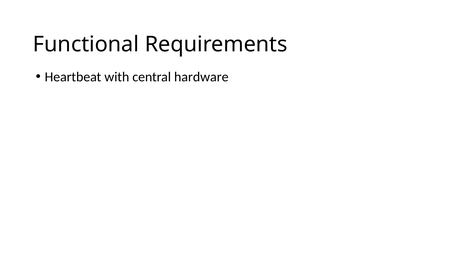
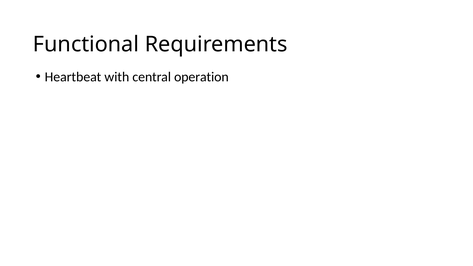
hardware: hardware -> operation
